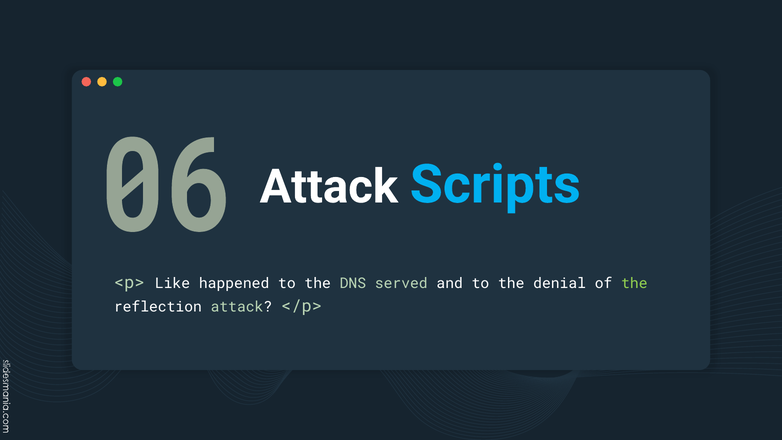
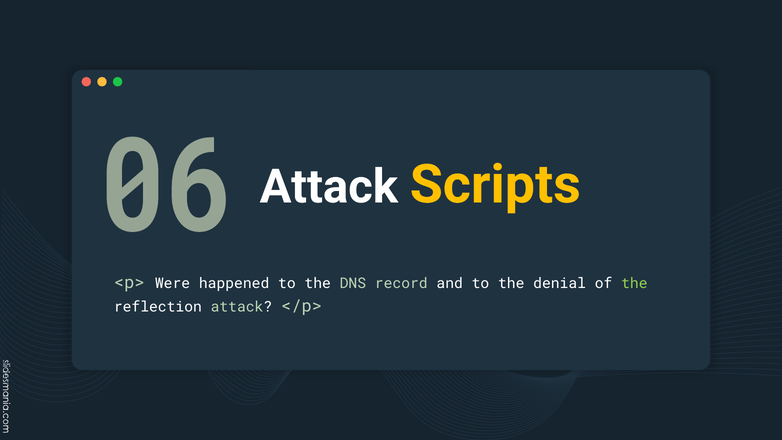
Scripts colour: light blue -> yellow
Like: Like -> Were
served: served -> record
